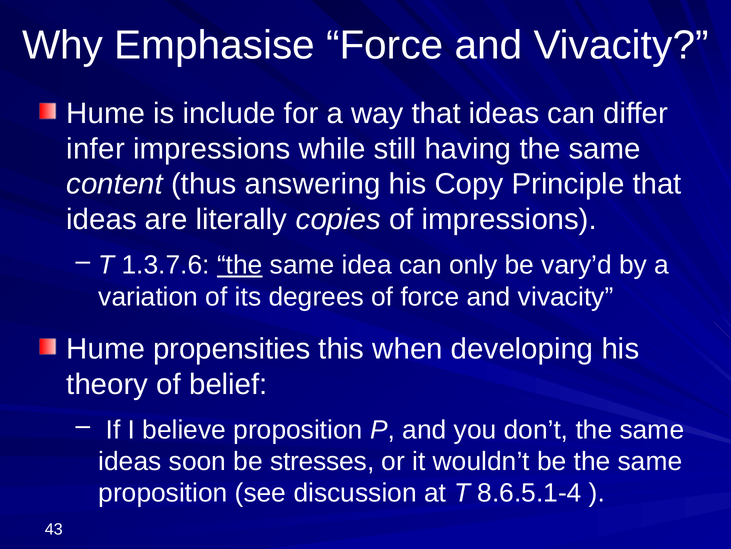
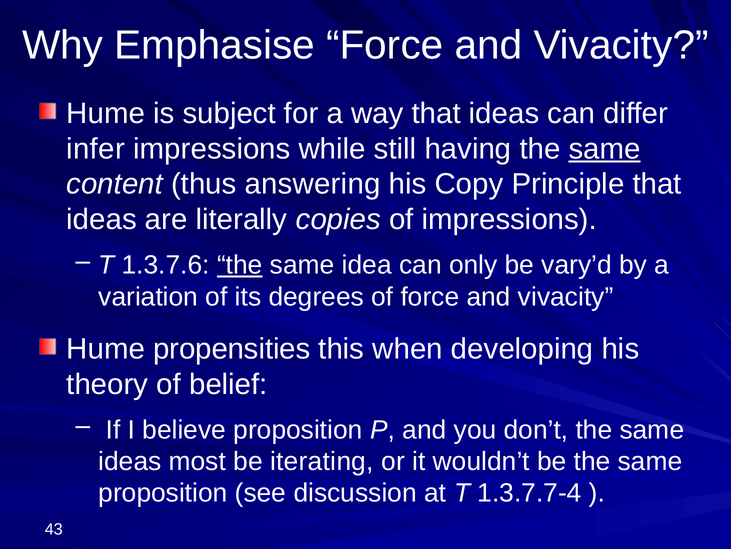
include: include -> subject
same at (605, 149) underline: none -> present
soon: soon -> most
stresses: stresses -> iterating
8.6.5.1-4: 8.6.5.1-4 -> 1.3.7.7-4
